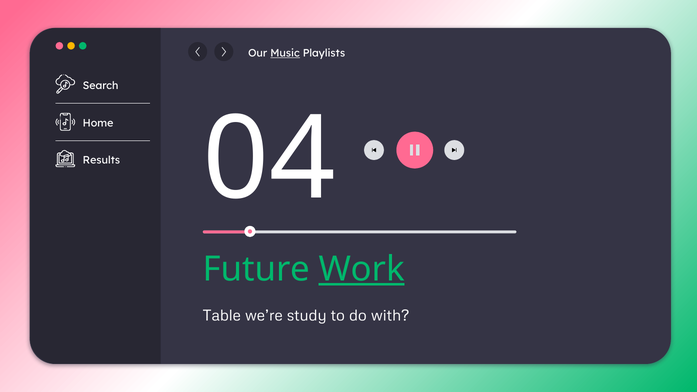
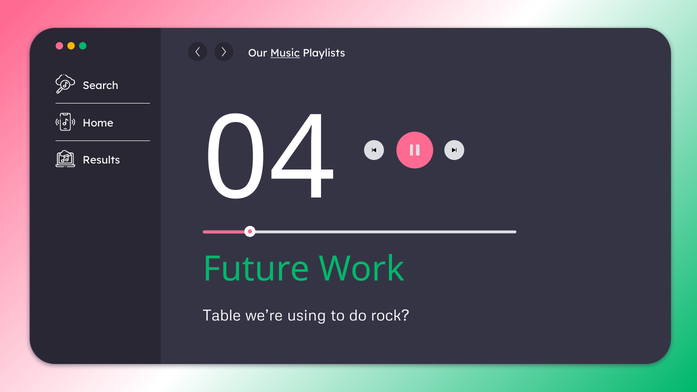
Work underline: present -> none
study: study -> using
with: with -> rock
